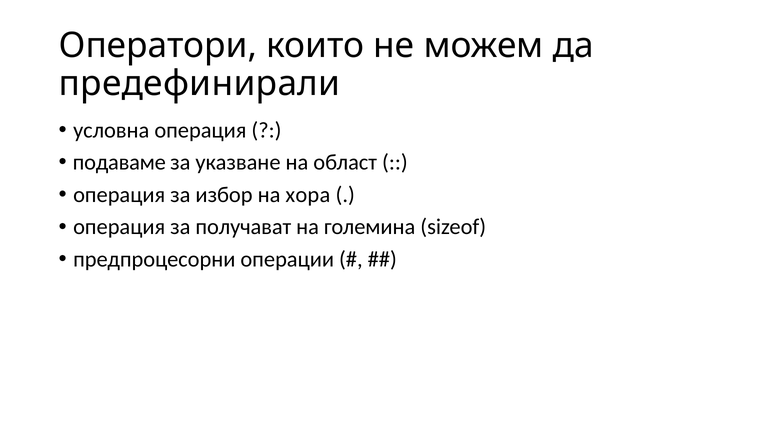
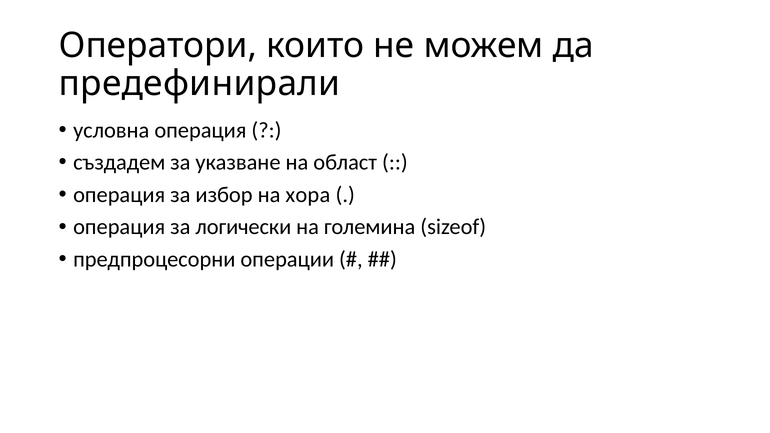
подаваме: подаваме -> създадем
получават: получават -> логически
